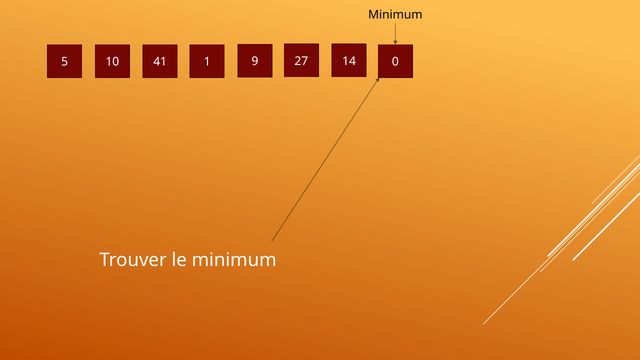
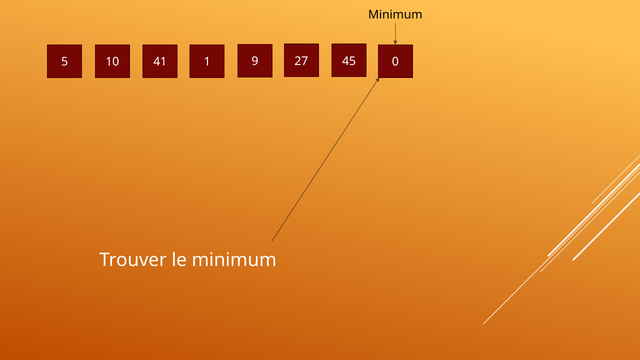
14: 14 -> 45
